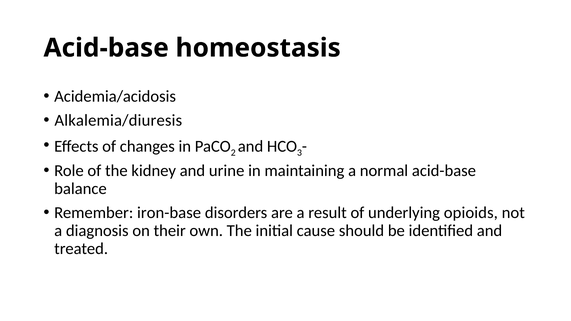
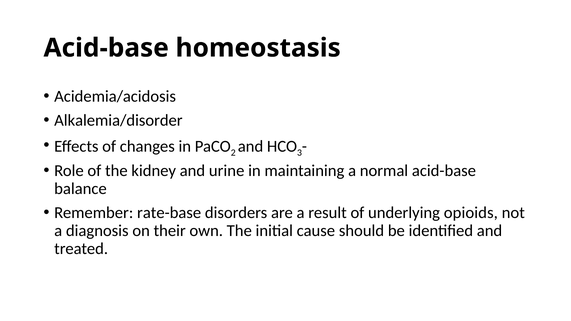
Alkalemia/diuresis: Alkalemia/diuresis -> Alkalemia/disorder
iron-base: iron-base -> rate-base
